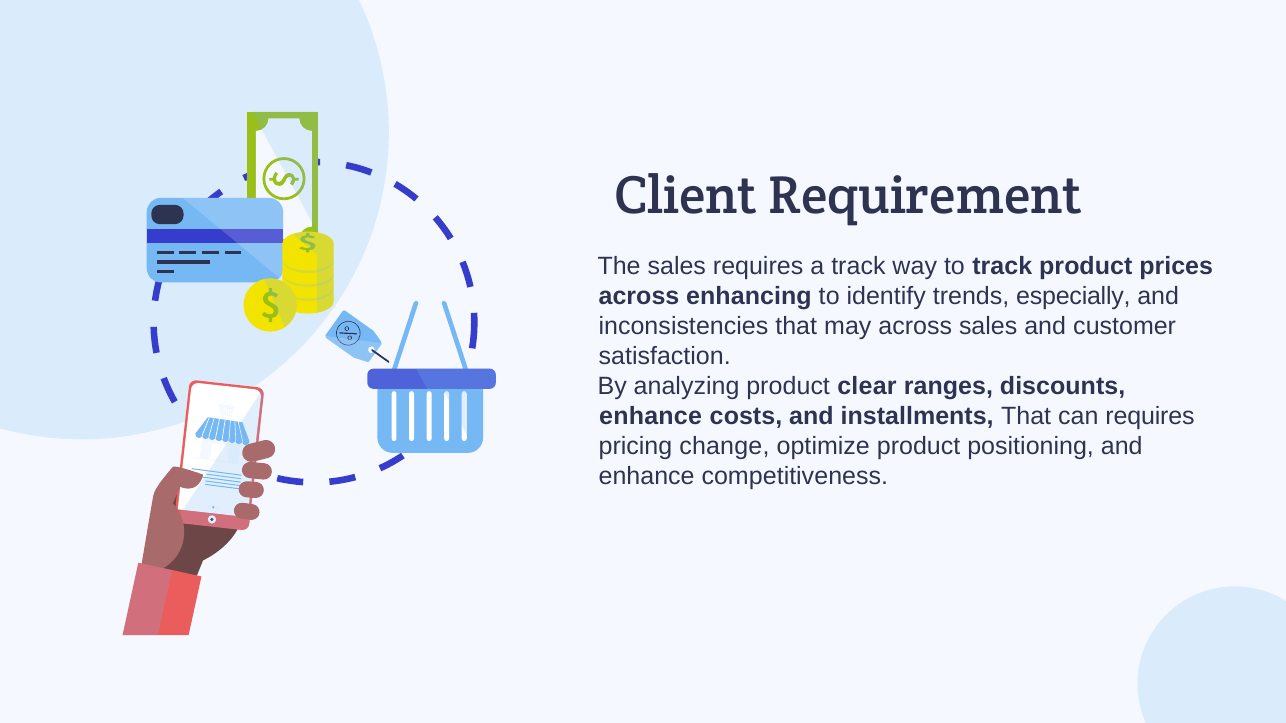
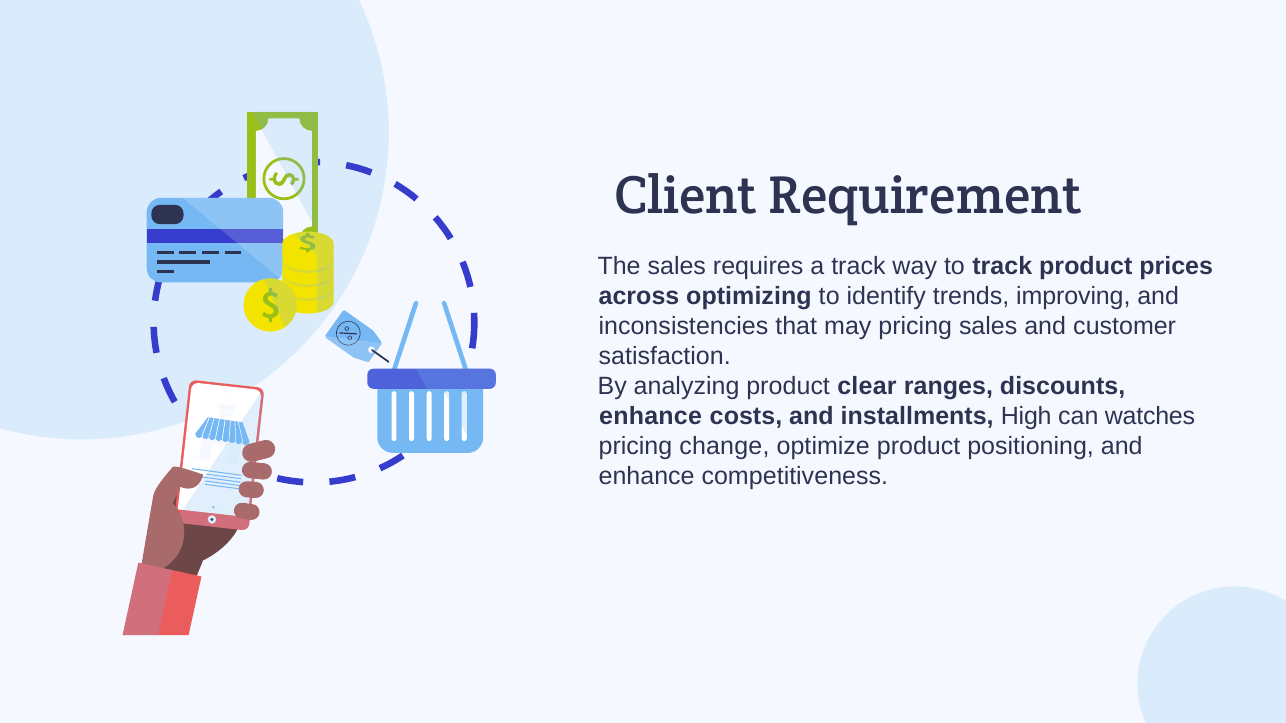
enhancing: enhancing -> optimizing
especially: especially -> improving
may across: across -> pricing
installments That: That -> High
can requires: requires -> watches
